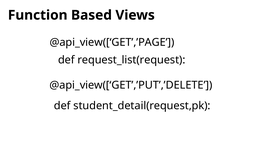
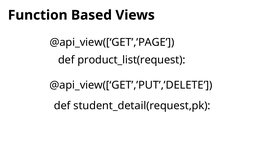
request_list(request: request_list(request -> product_list(request
